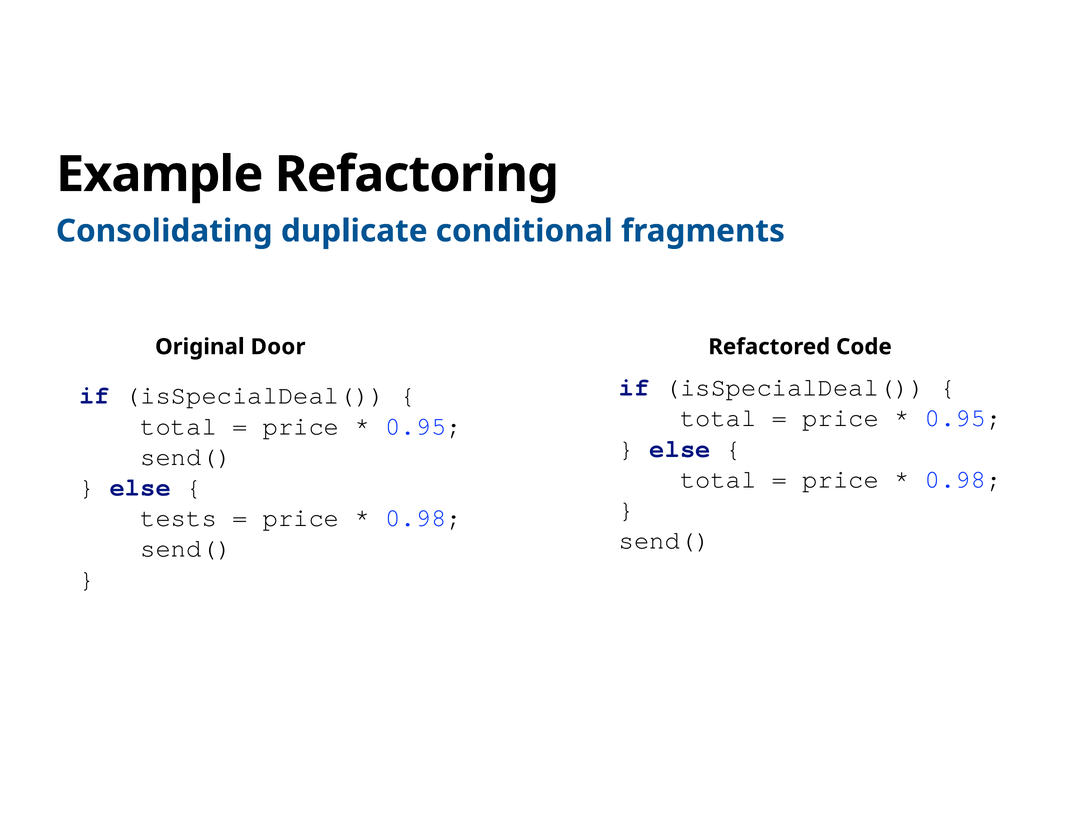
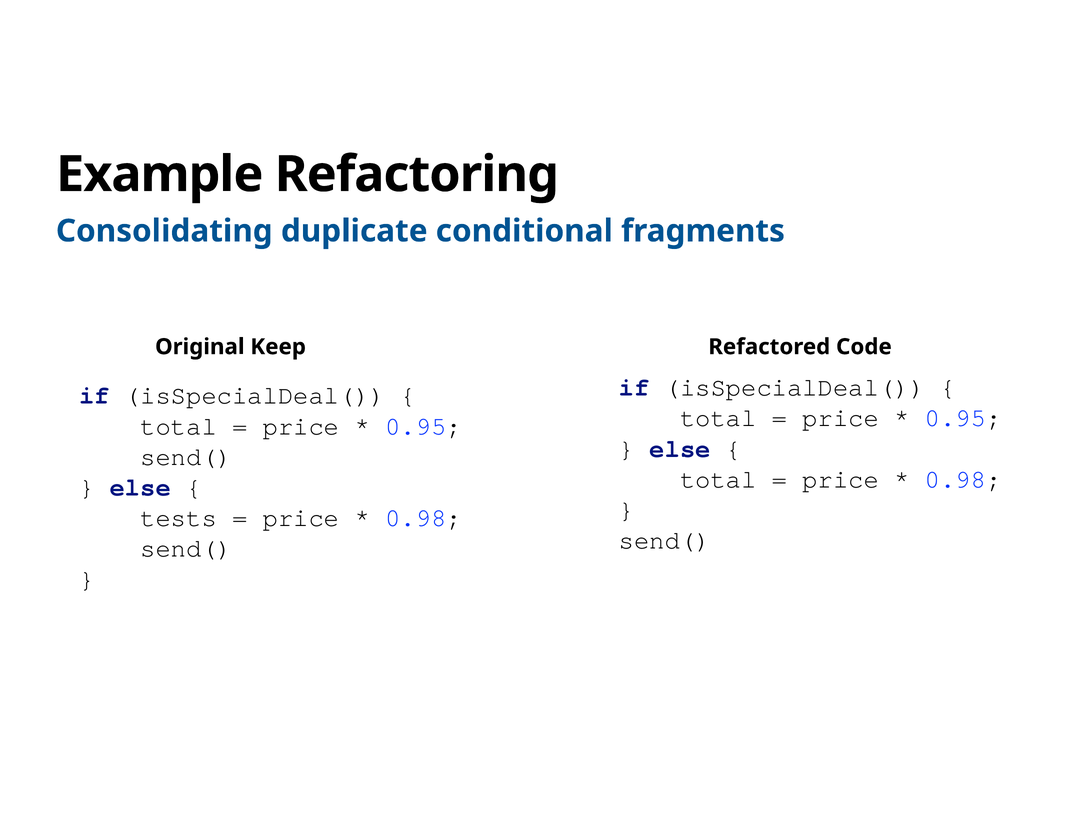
Door: Door -> Keep
